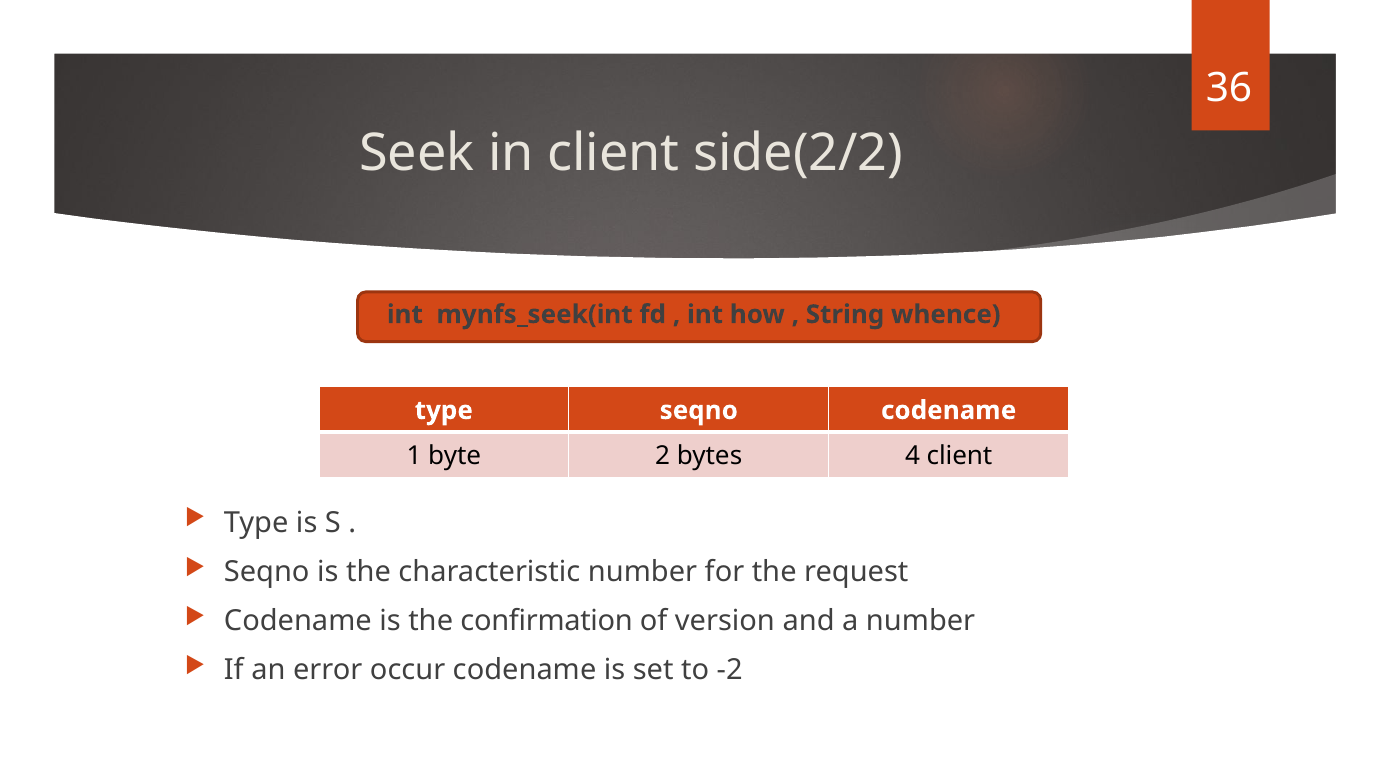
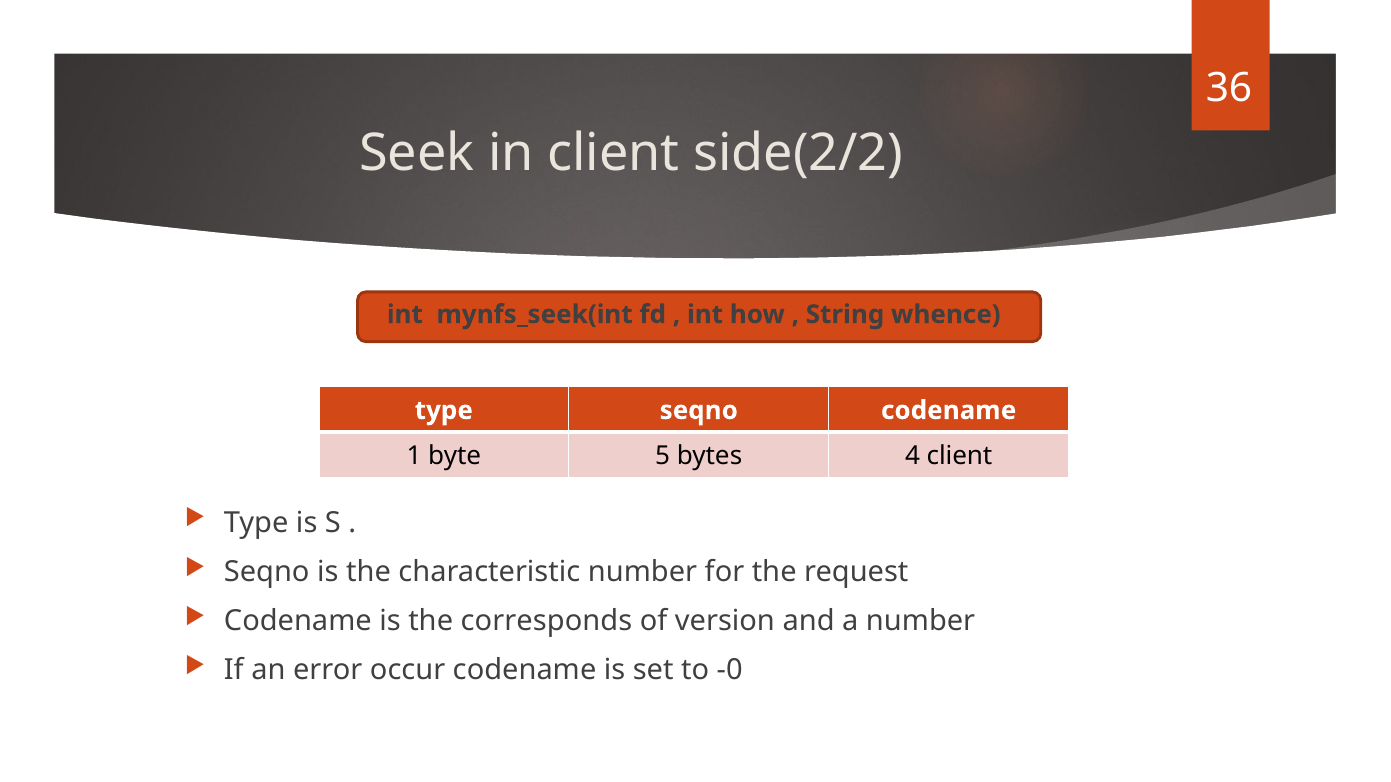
2: 2 -> 5
confirmation: confirmation -> corresponds
-2: -2 -> -0
